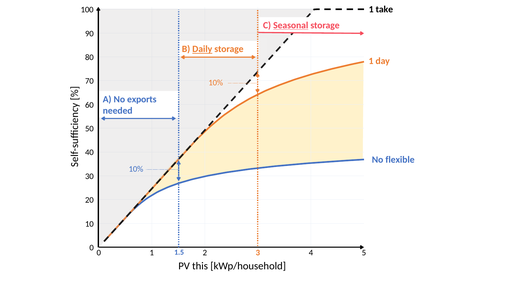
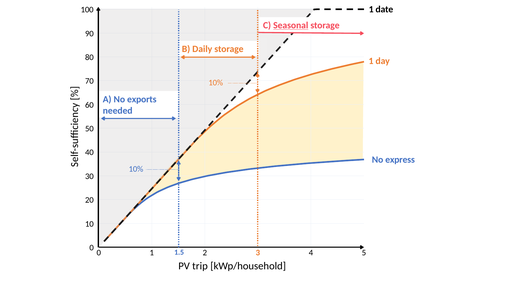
take: take -> date
Daily underline: present -> none
flexible: flexible -> express
this: this -> trip
